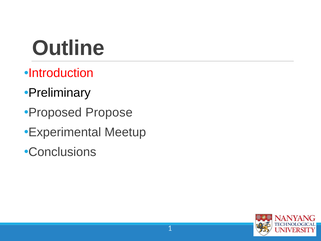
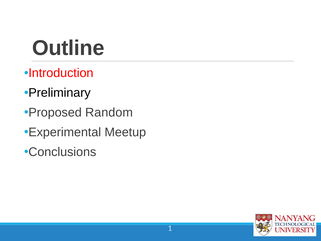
Propose: Propose -> Random
